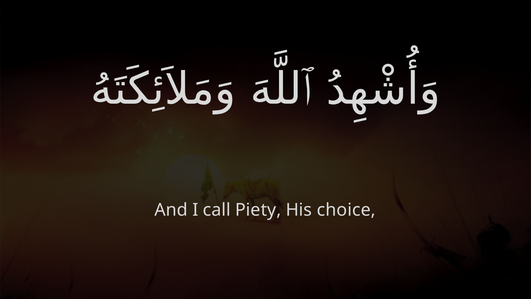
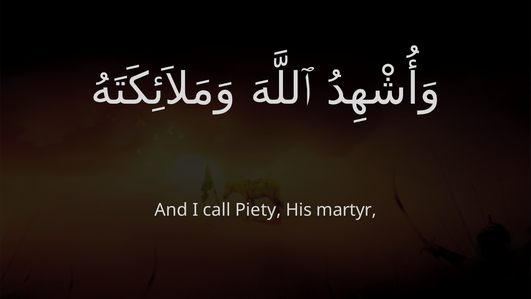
choice: choice -> martyr
